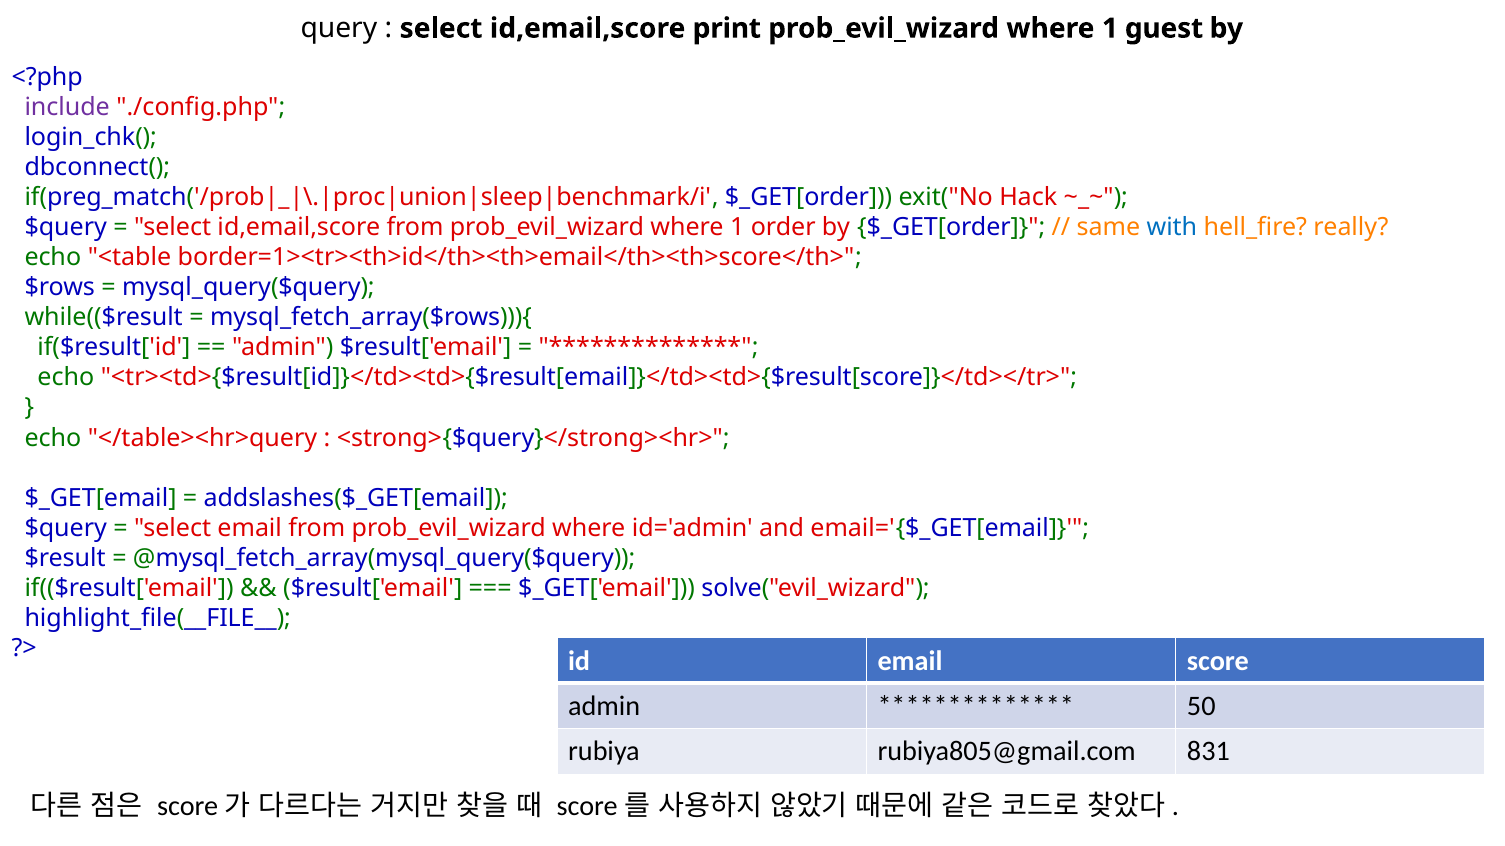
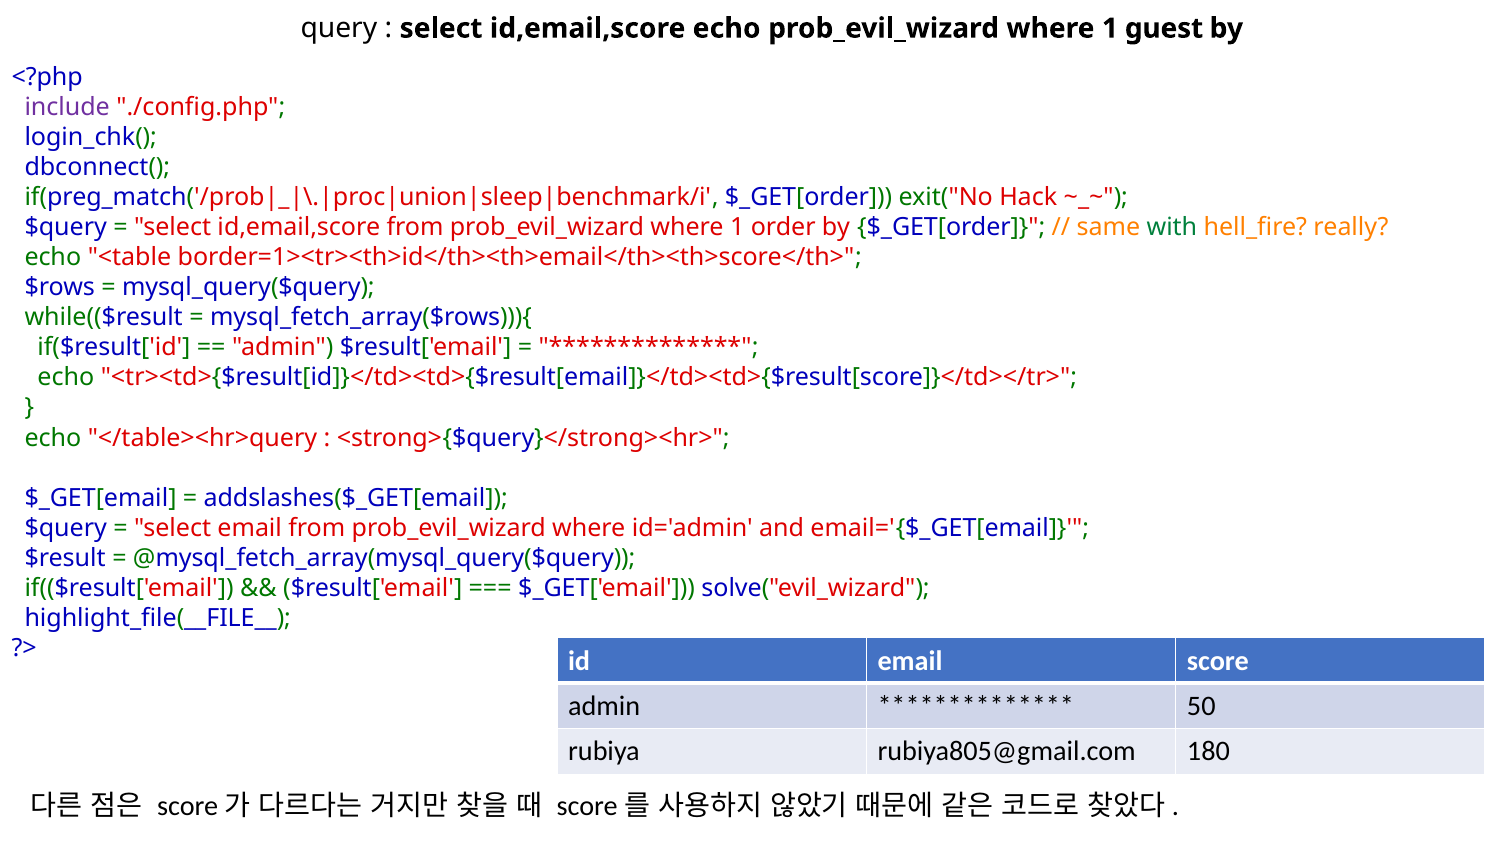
id,email,score print: print -> echo
with colour: blue -> green
831: 831 -> 180
